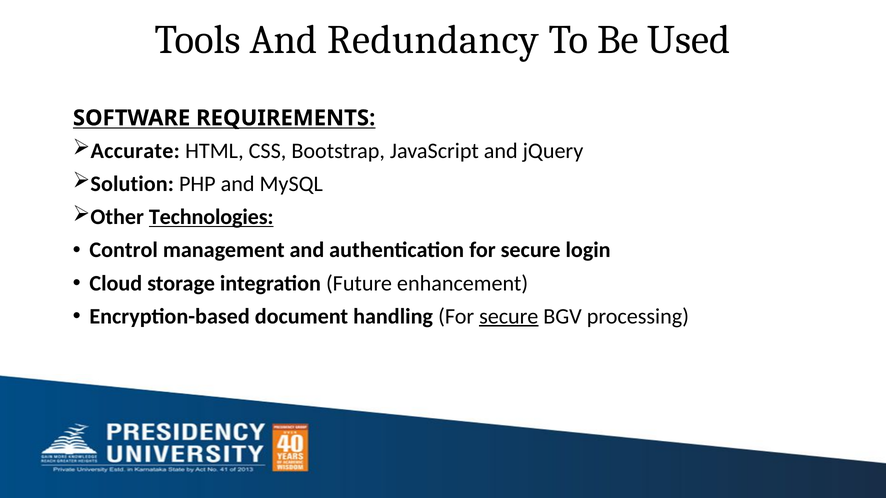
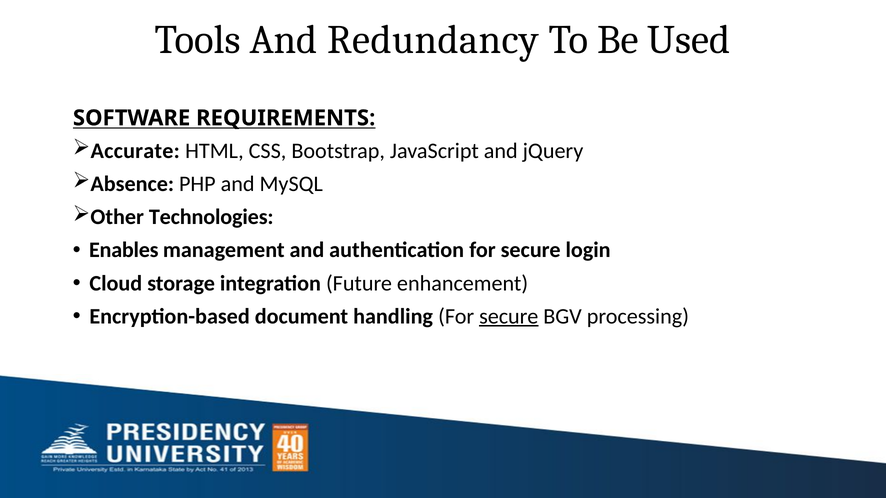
Solution: Solution -> Absence
Technologies underline: present -> none
Control: Control -> Enables
